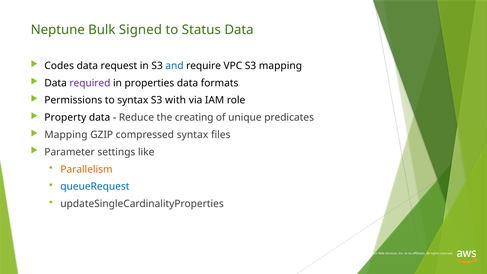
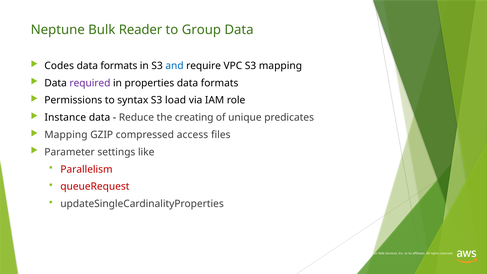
Signed: Signed -> Reader
Status: Status -> Group
request at (119, 66): request -> formats
with: with -> load
Property: Property -> Instance
compressed syntax: syntax -> access
Parallelism colour: orange -> red
queueRequest colour: blue -> red
